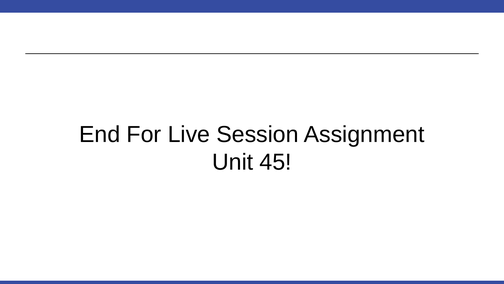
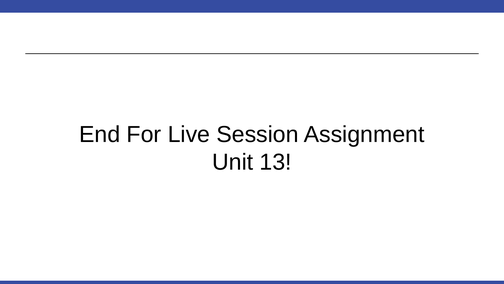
Unit 45: 45 -> 13
